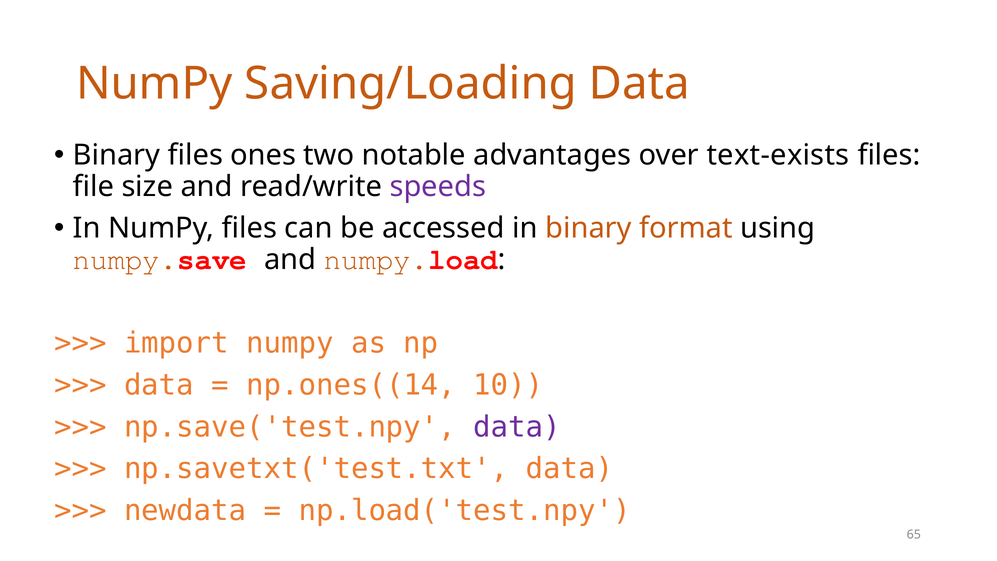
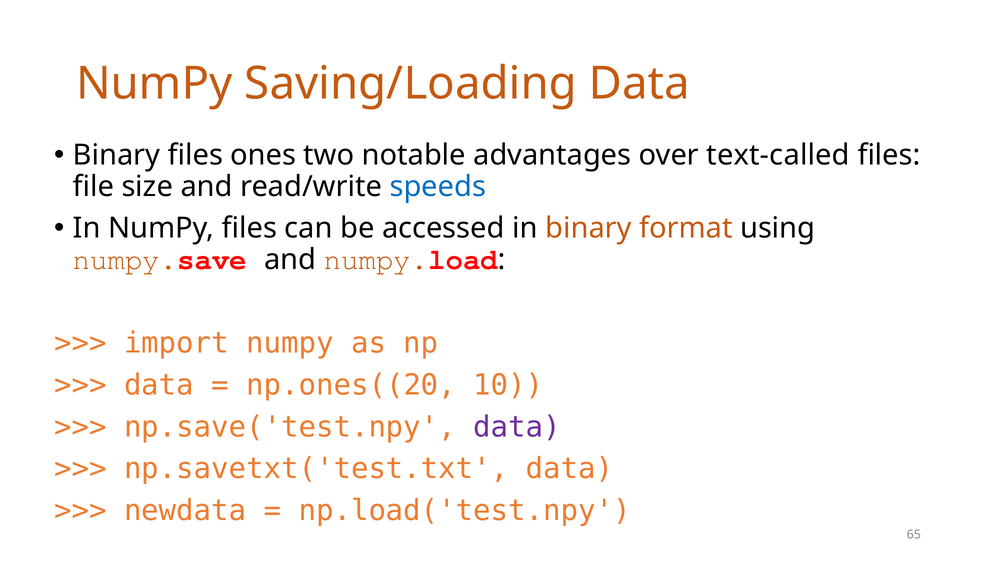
text-exists: text-exists -> text-called
speeds colour: purple -> blue
np.ones((14: np.ones((14 -> np.ones((20
